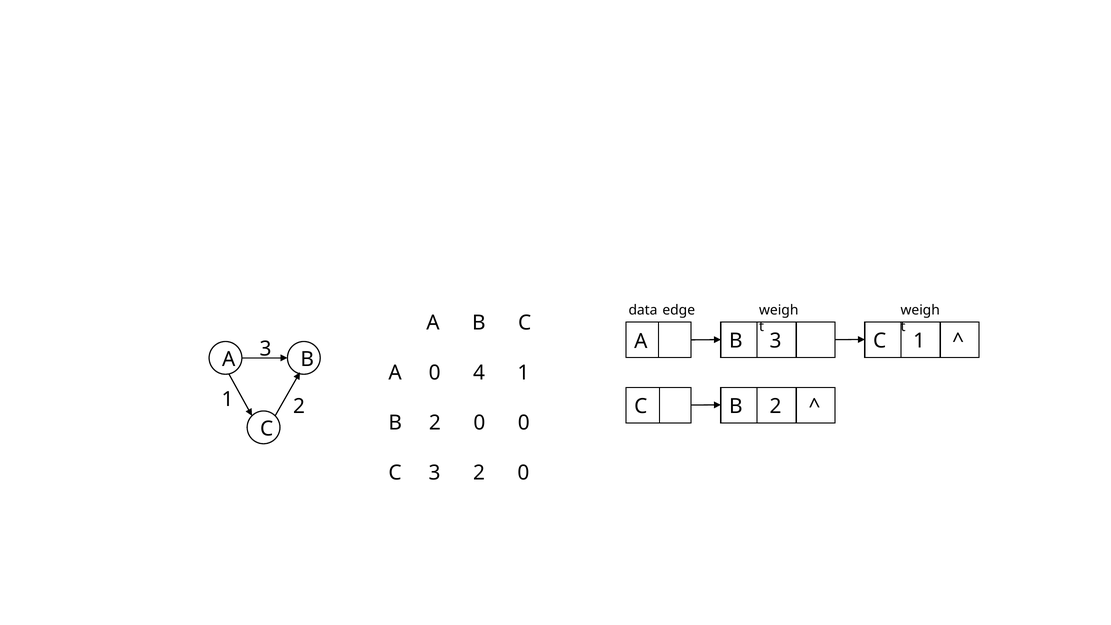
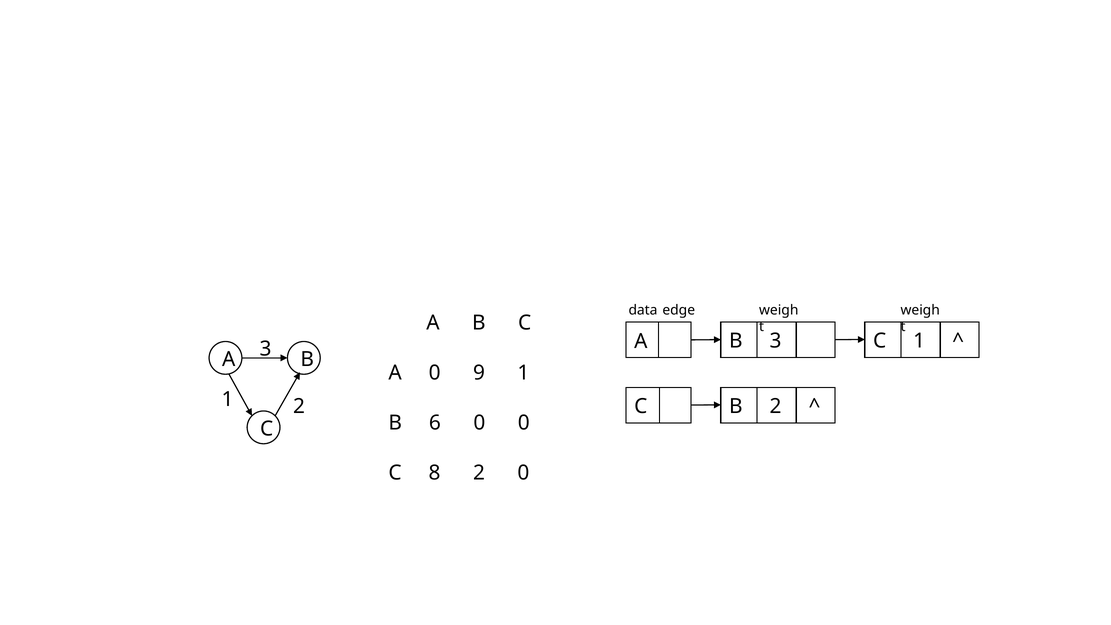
4: 4 -> 9
2 at (435, 423): 2 -> 6
3 at (435, 473): 3 -> 8
